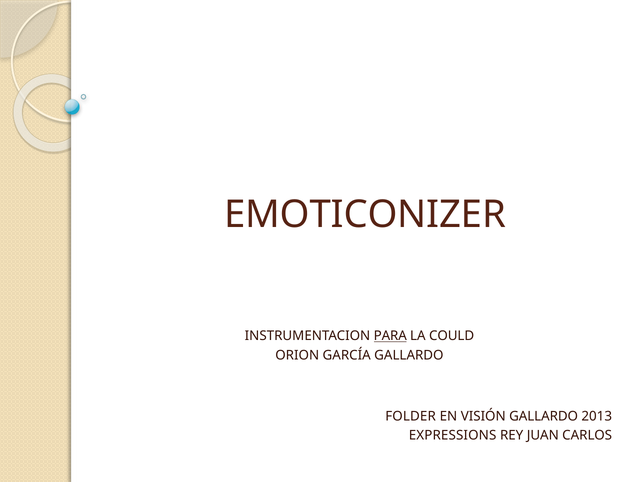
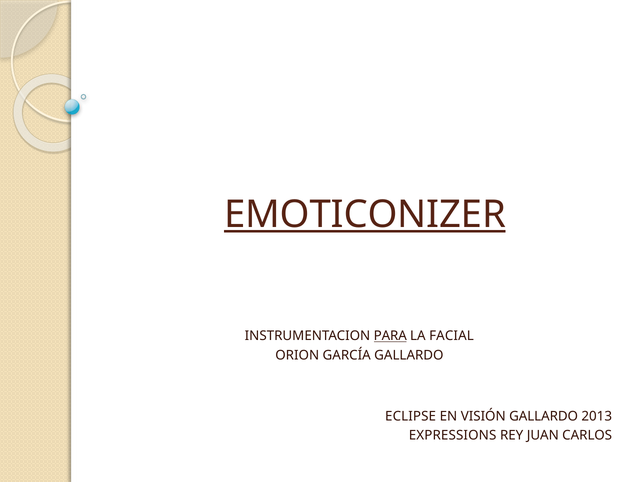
EMOTICONIZER underline: none -> present
COULD: COULD -> FACIAL
FOLDER: FOLDER -> ECLIPSE
